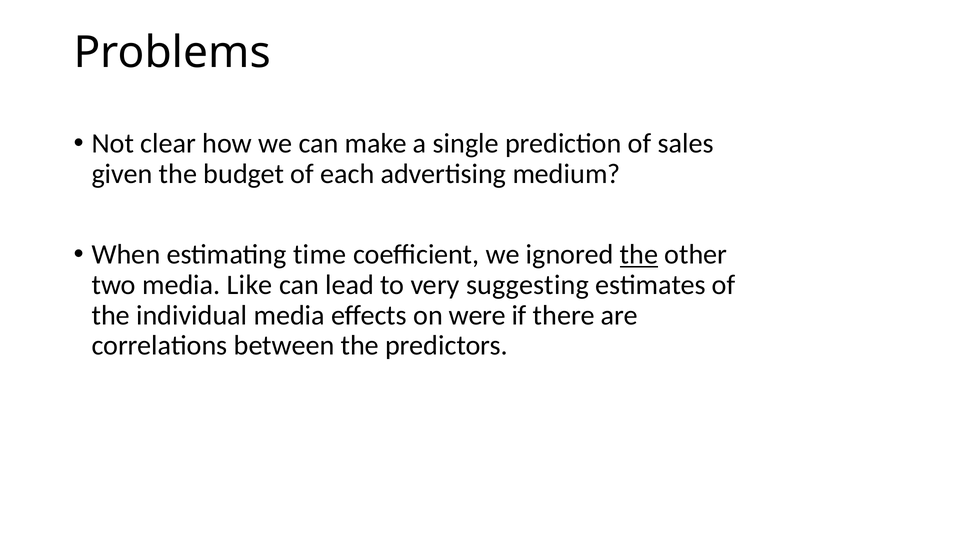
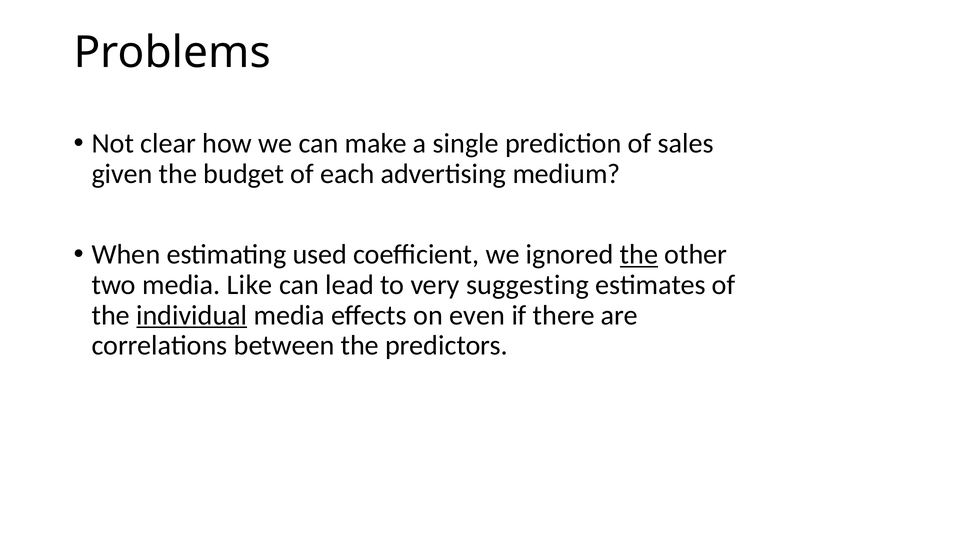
time: time -> used
individual underline: none -> present
were: were -> even
